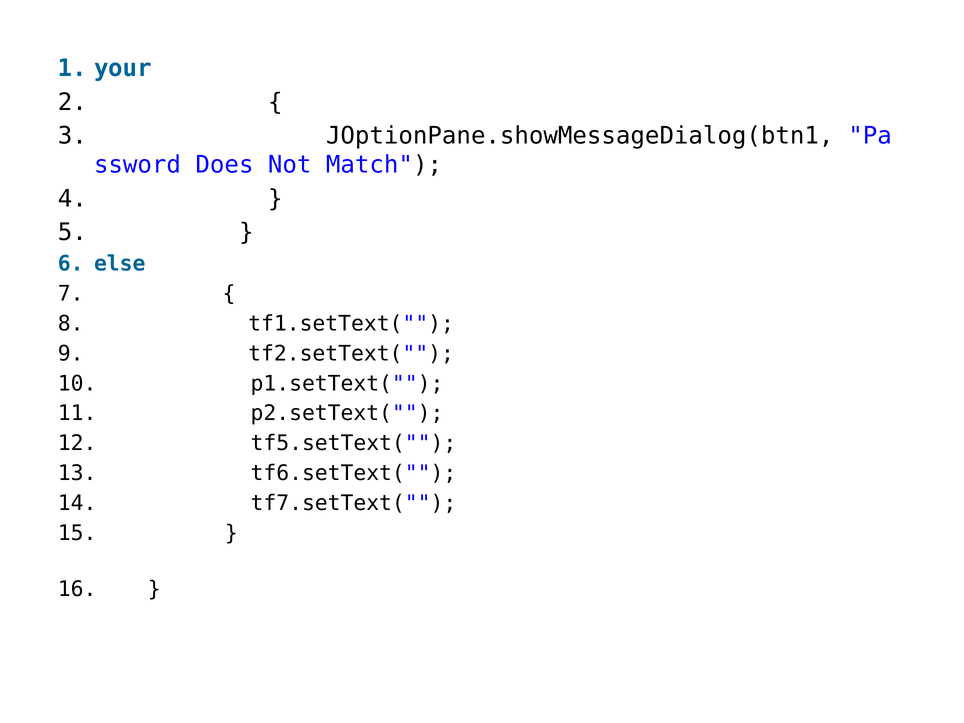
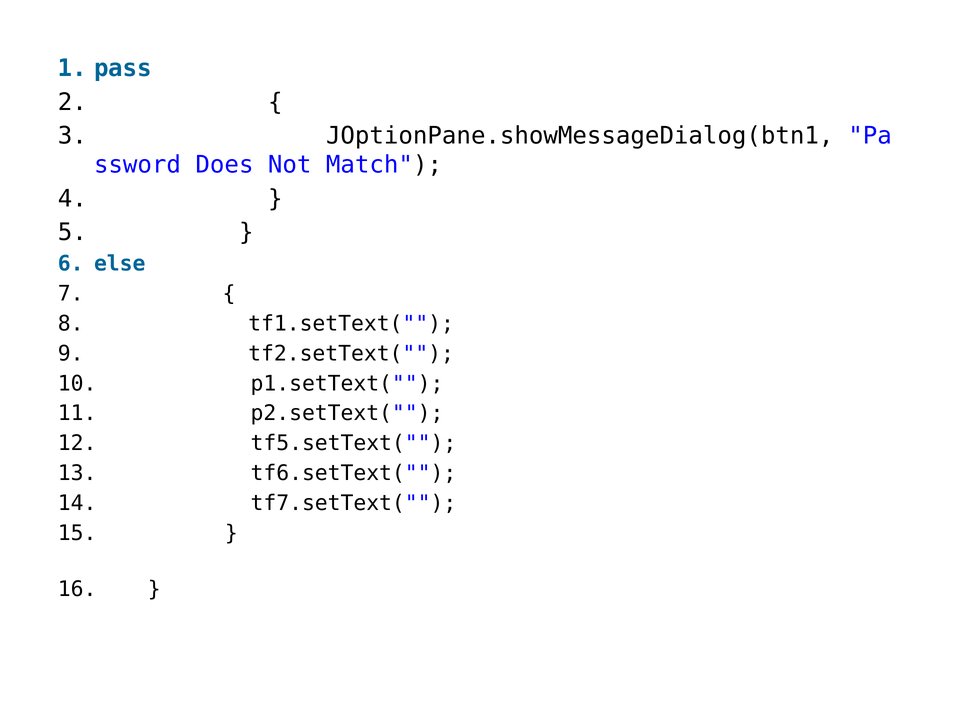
your: your -> pass
